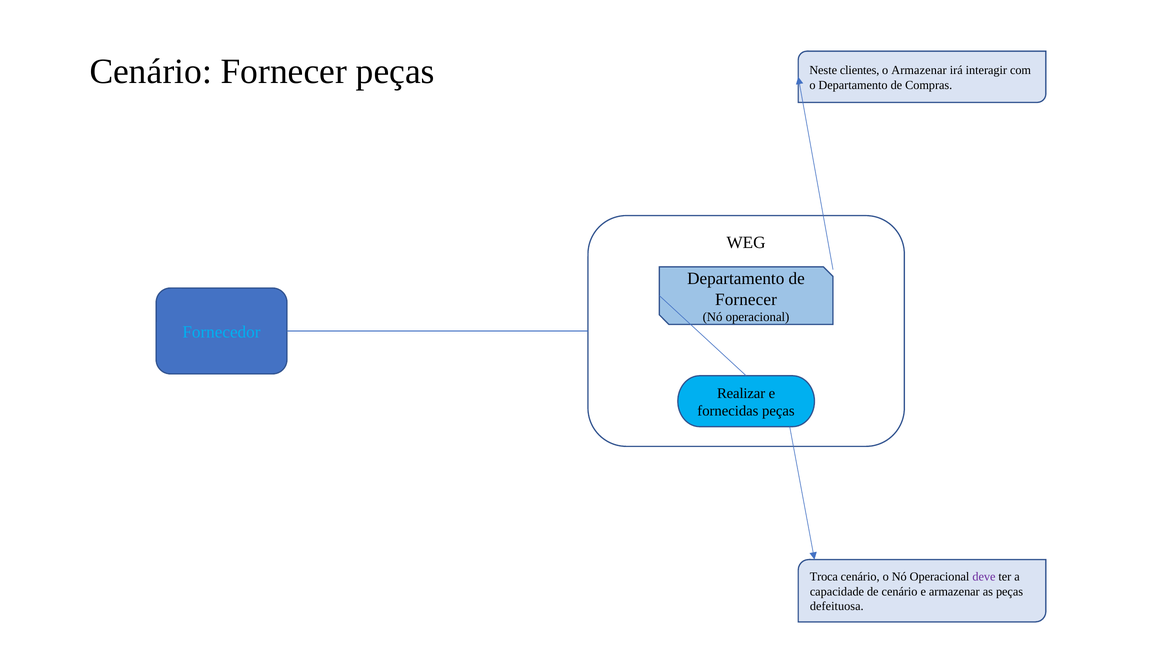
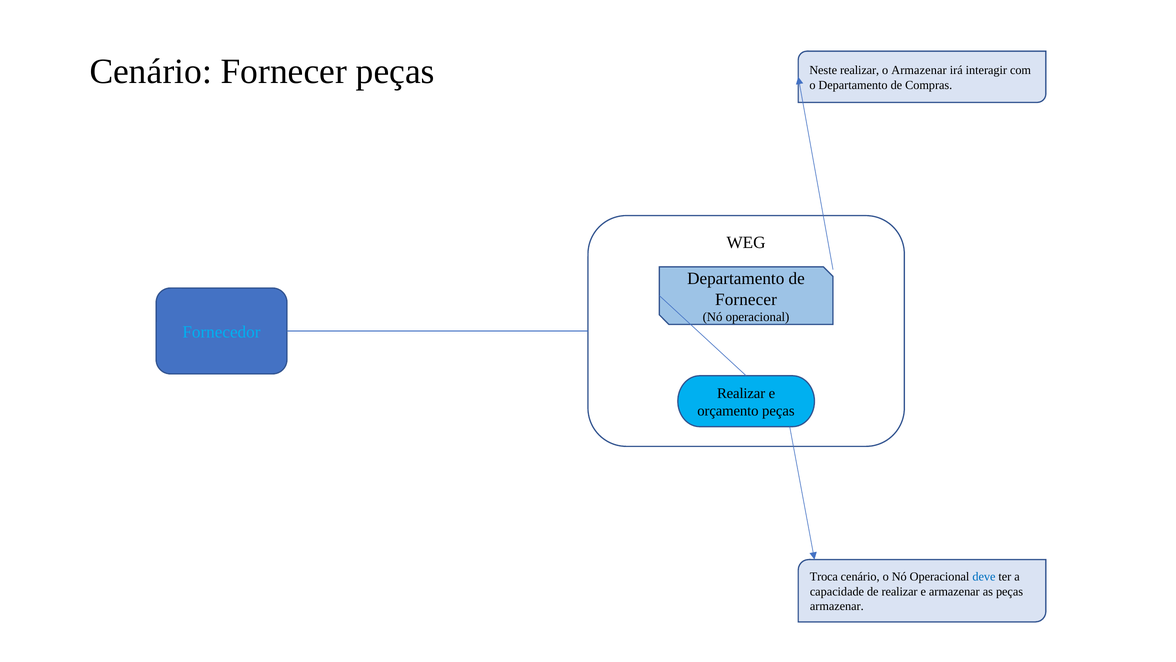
Neste clientes: clientes -> realizar
fornecidas: fornecidas -> orçamento
deve colour: purple -> blue
de cenário: cenário -> realizar
defeituosa at (837, 606): defeituosa -> armazenar
